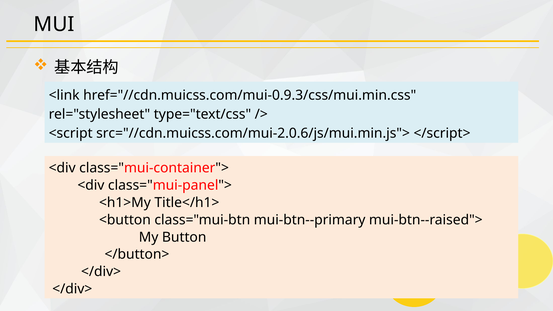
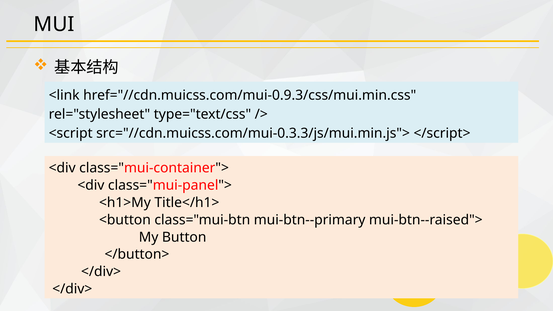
src="//cdn.muicss.com/mui-2.0.6/js/mui.min.js">: src="//cdn.muicss.com/mui-2.0.6/js/mui.min.js"> -> src="//cdn.muicss.com/mui-0.3.3/js/mui.min.js">
